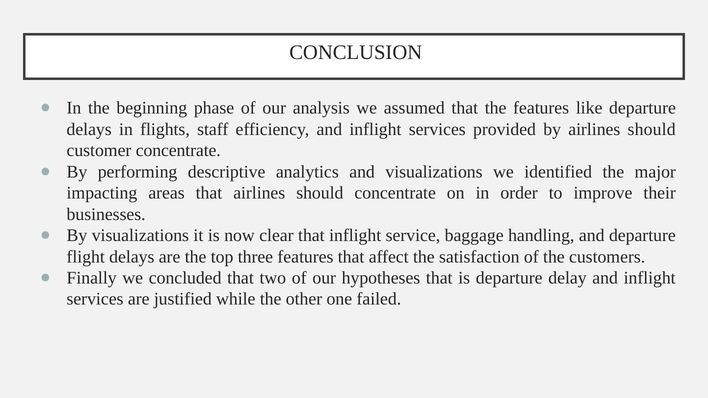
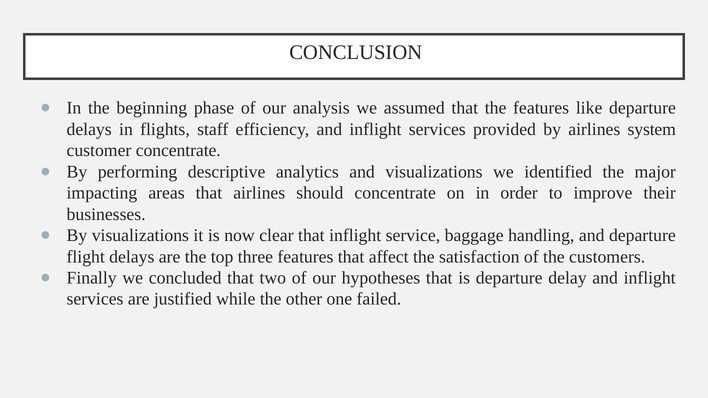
by airlines should: should -> system
